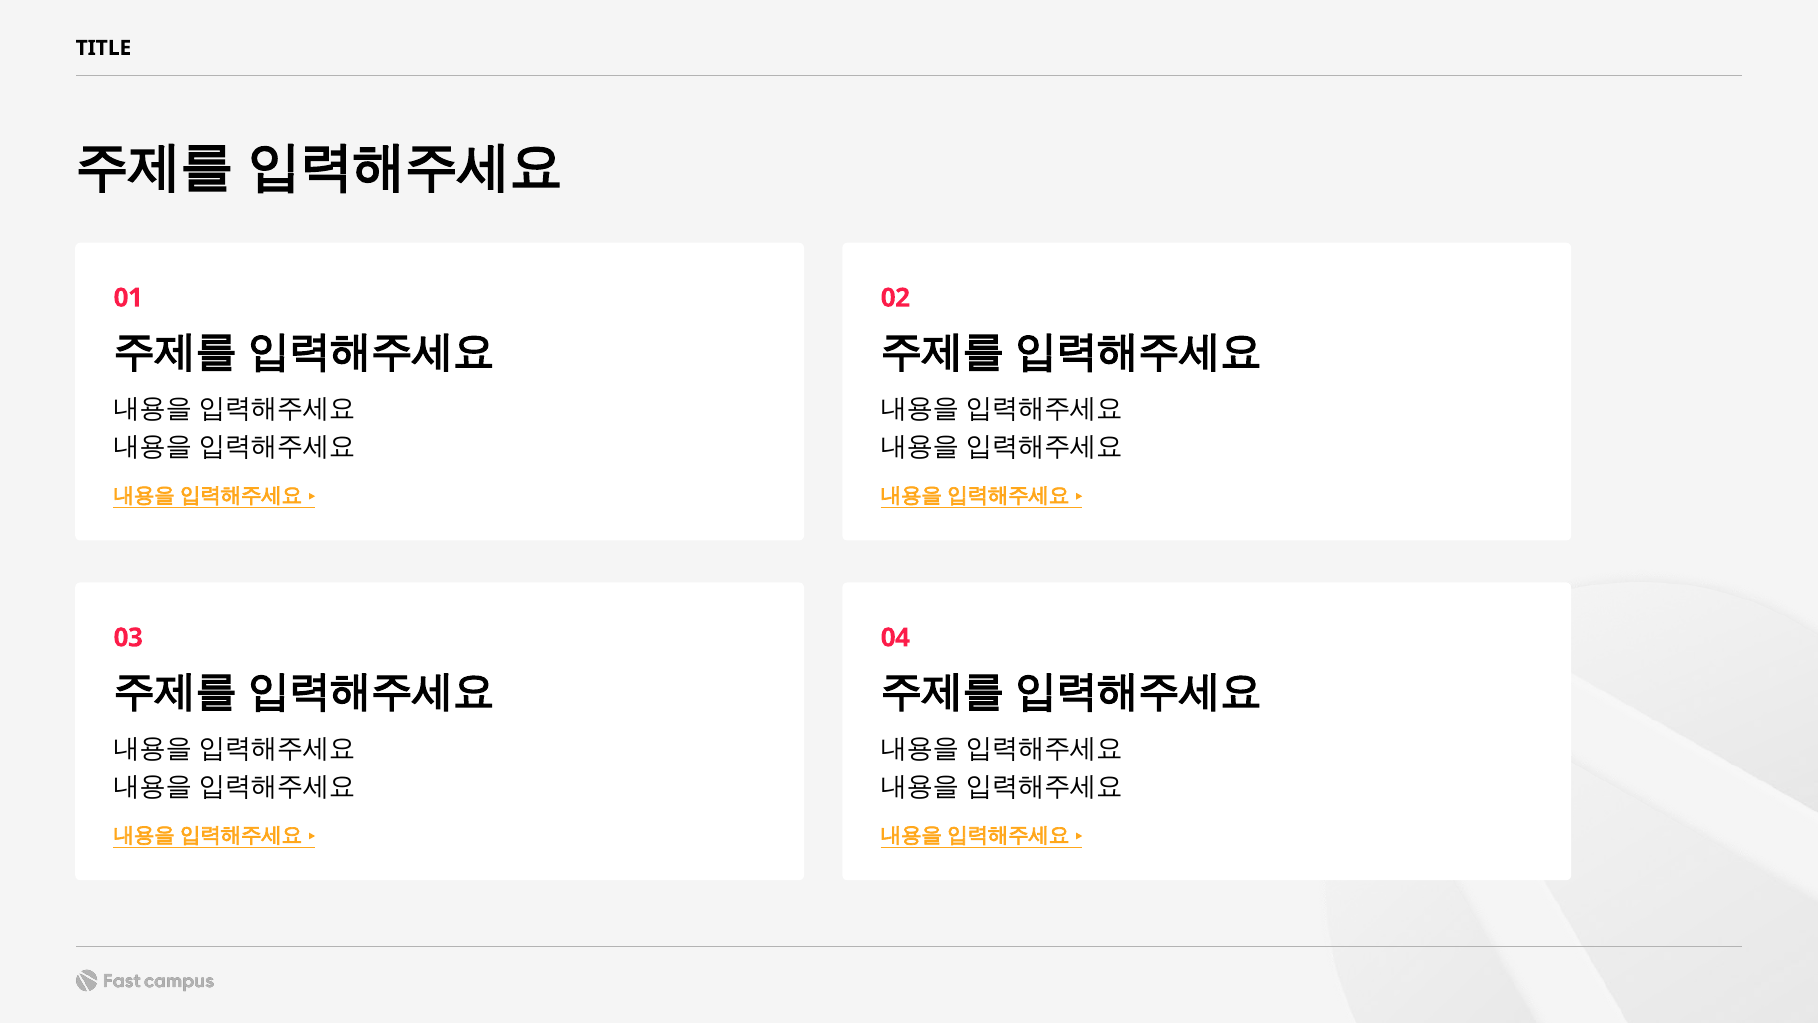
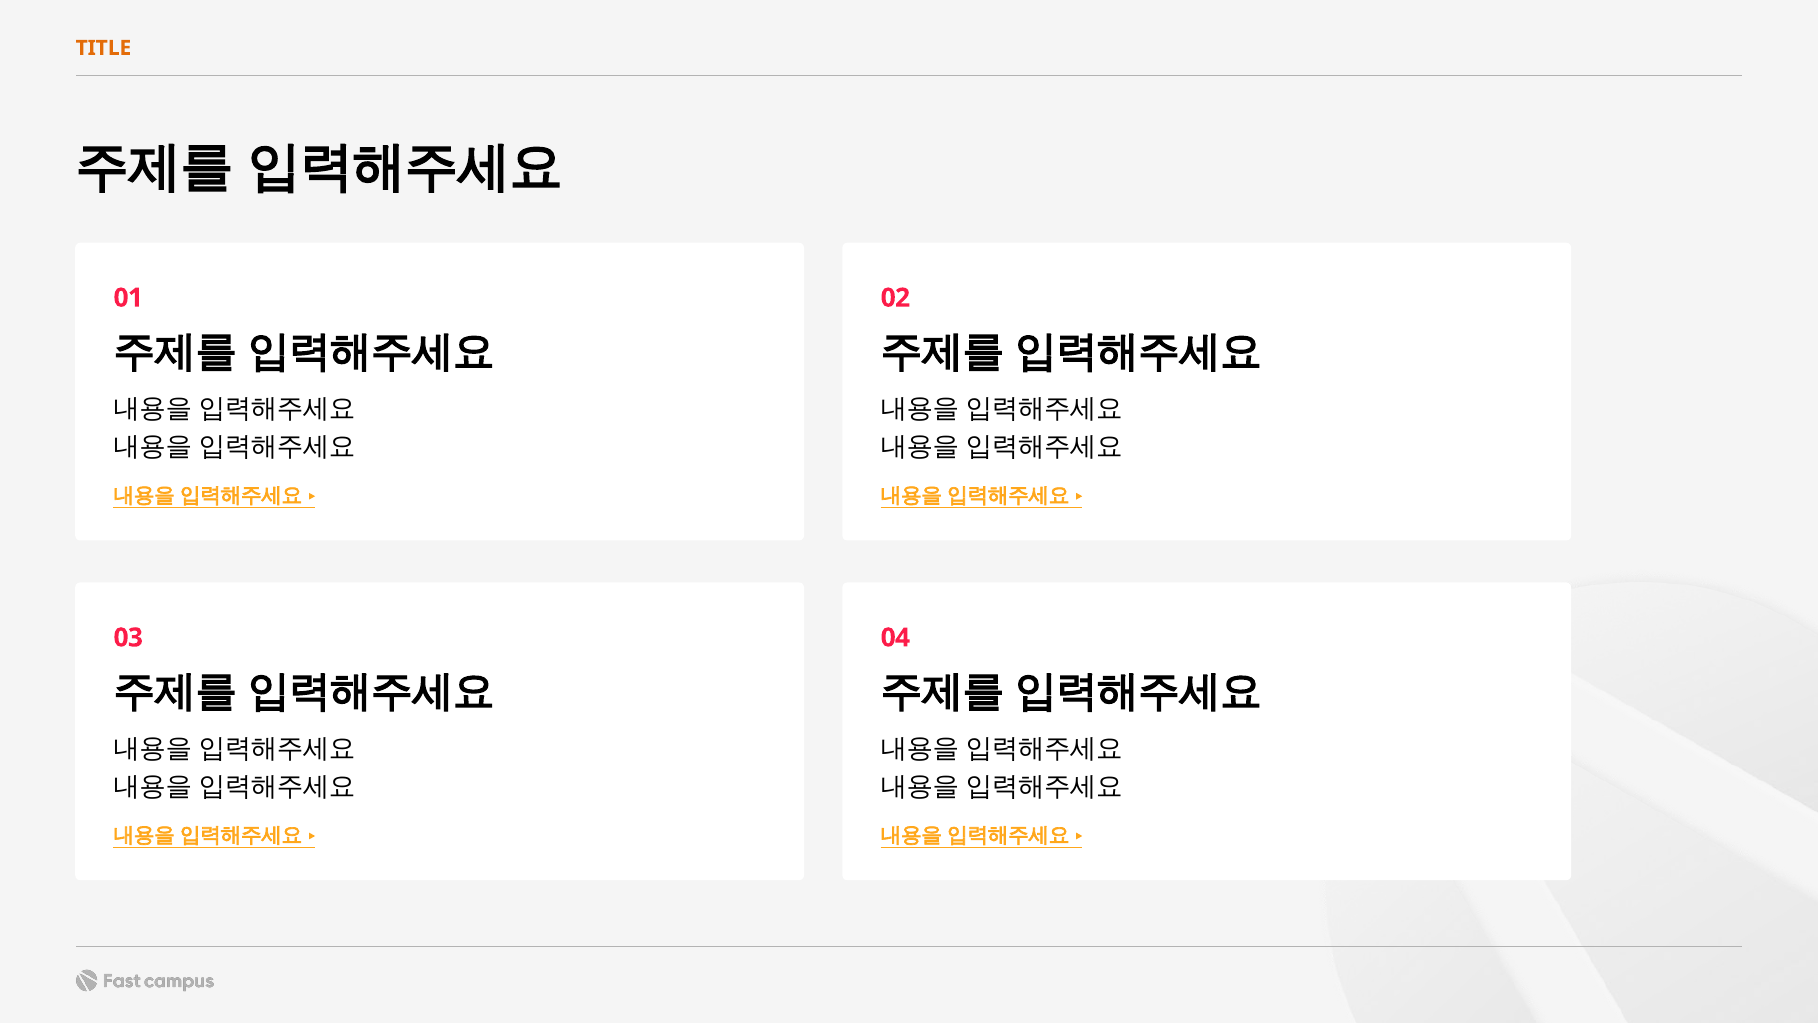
TITLE colour: black -> orange
